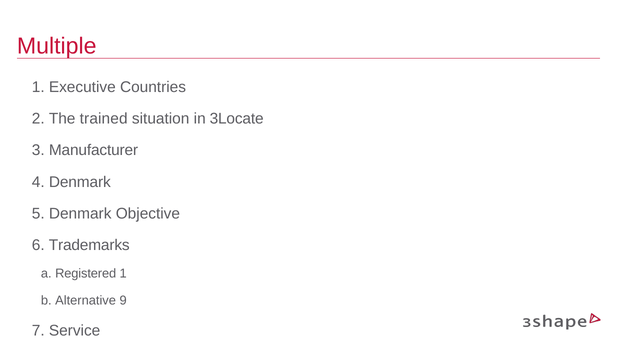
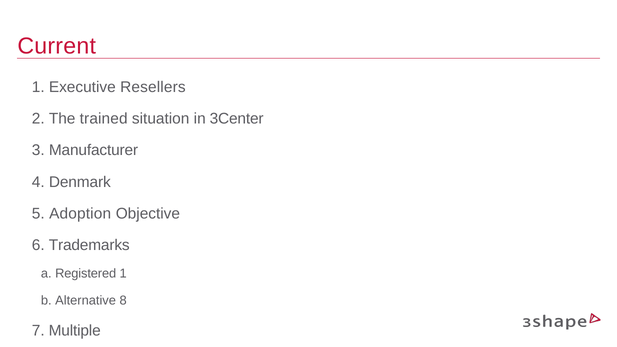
Multiple: Multiple -> Current
Countries: Countries -> Resellers
3Locate: 3Locate -> 3Center
Denmark at (80, 214): Denmark -> Adoption
9: 9 -> 8
Service: Service -> Multiple
